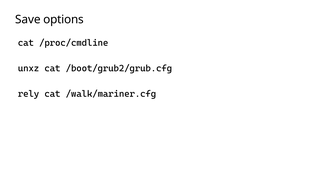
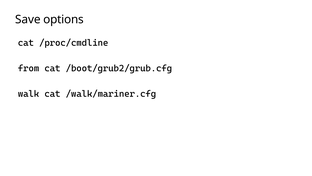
unxz: unxz -> from
rely: rely -> walk
